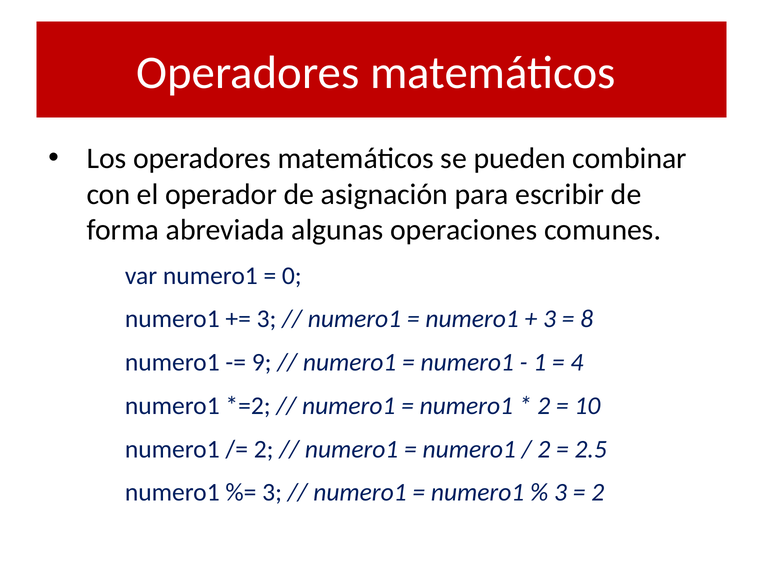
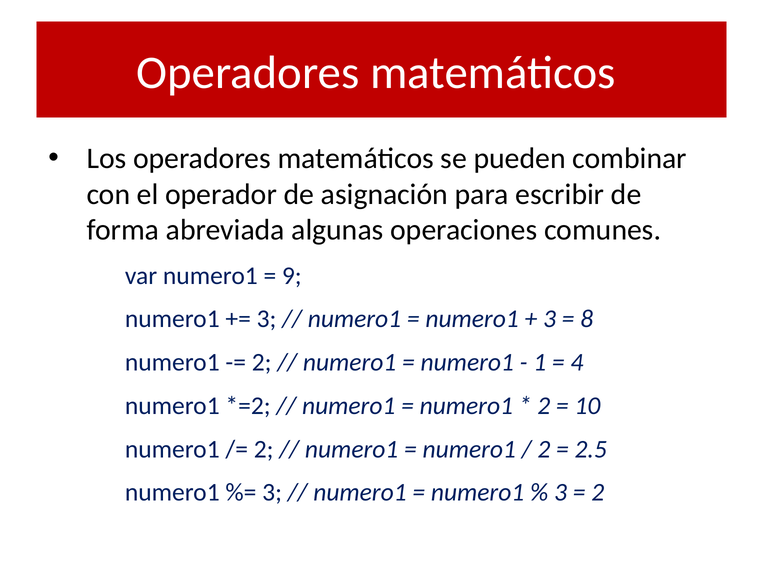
0: 0 -> 9
9 at (262, 363): 9 -> 2
